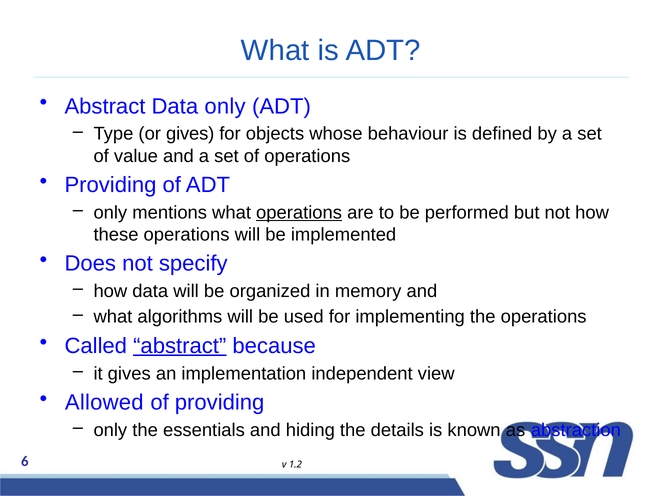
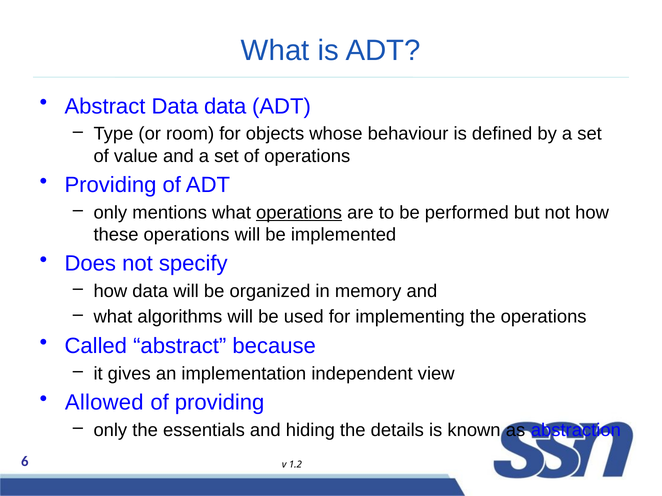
Data only: only -> data
or gives: gives -> room
abstract at (180, 346) underline: present -> none
